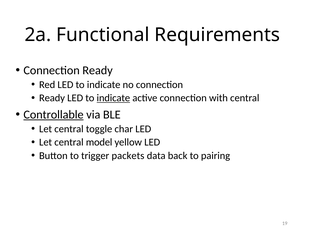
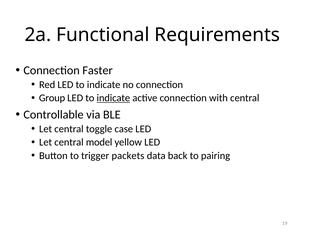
Connection Ready: Ready -> Faster
Ready at (52, 98): Ready -> Group
Controllable underline: present -> none
char: char -> case
